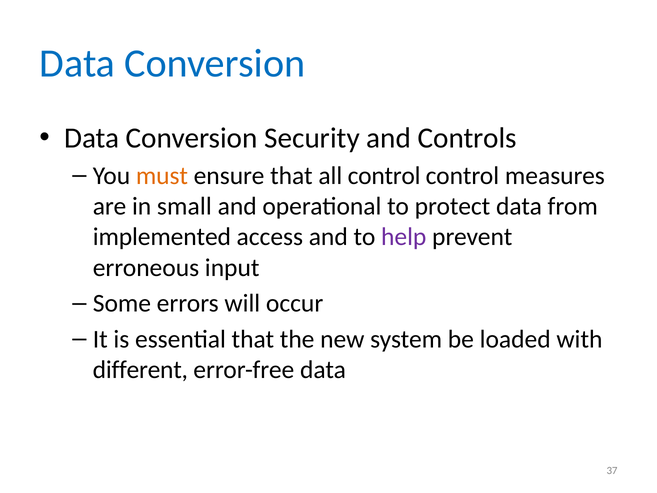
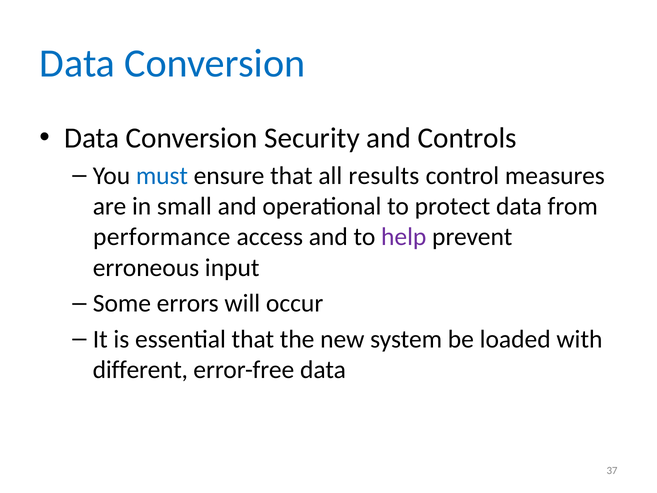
must colour: orange -> blue
all control: control -> results
implemented: implemented -> performance
